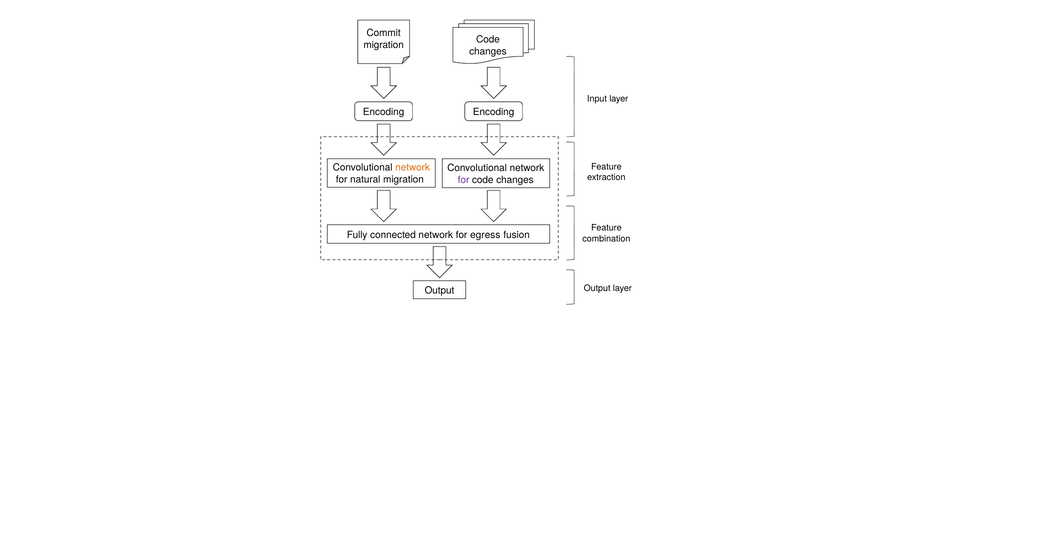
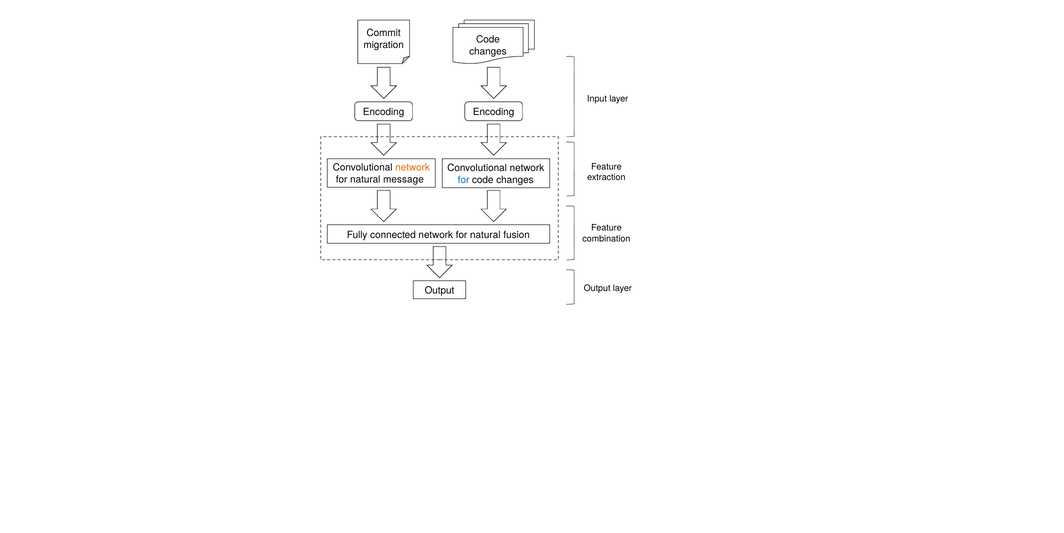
natural migration: migration -> message
for at (464, 180) colour: purple -> blue
connected network for egress: egress -> natural
